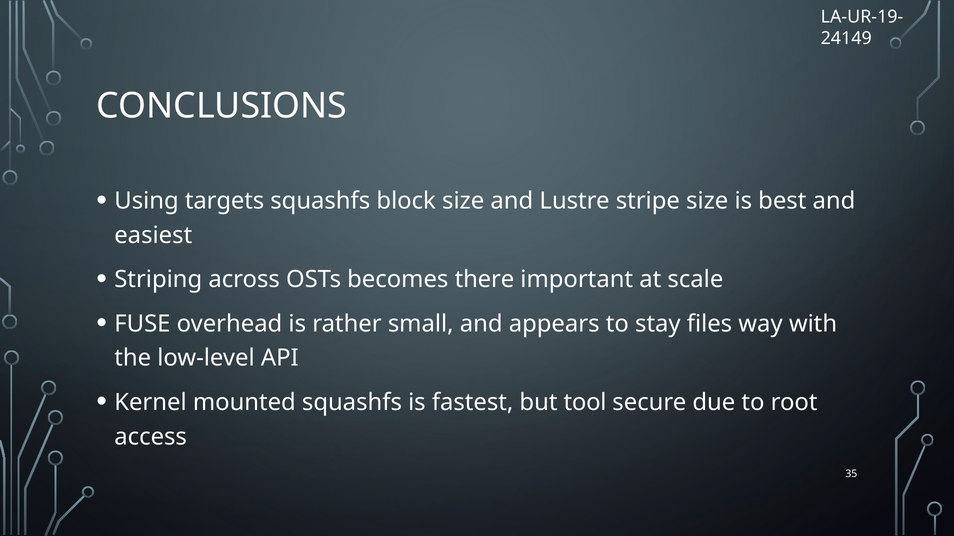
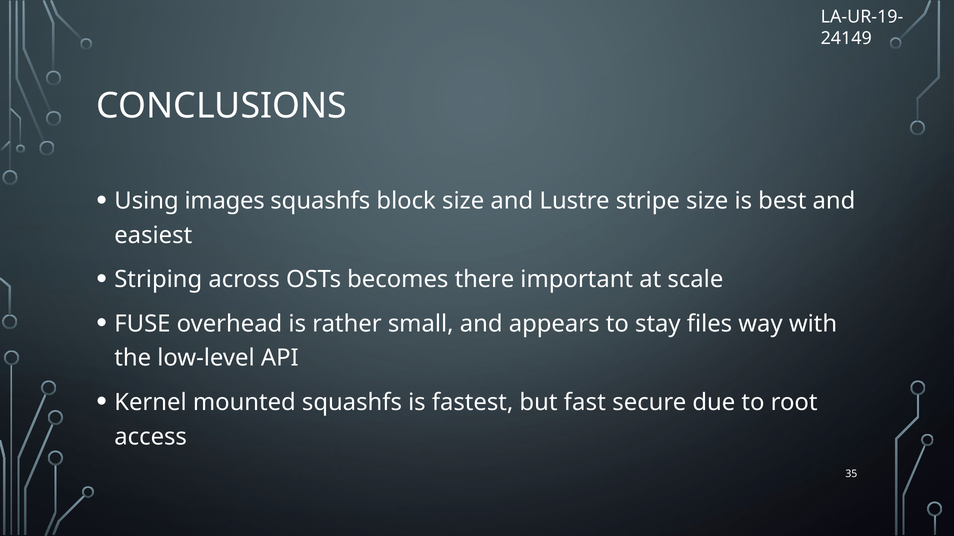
targets: targets -> images
tool: tool -> fast
